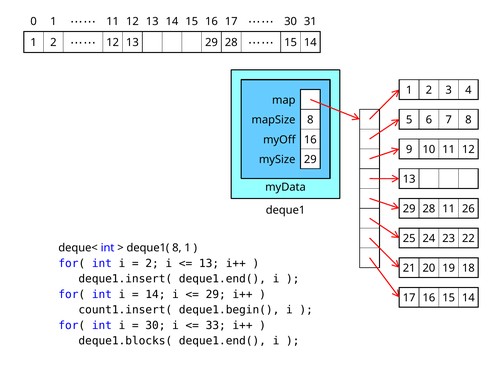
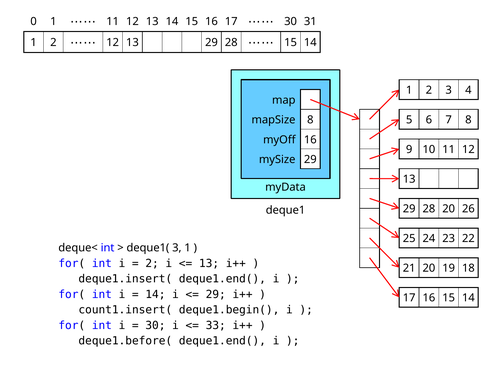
28 11: 11 -> 20
deque1( 8: 8 -> 3
deque1.blocks(: deque1.blocks( -> deque1.before(
